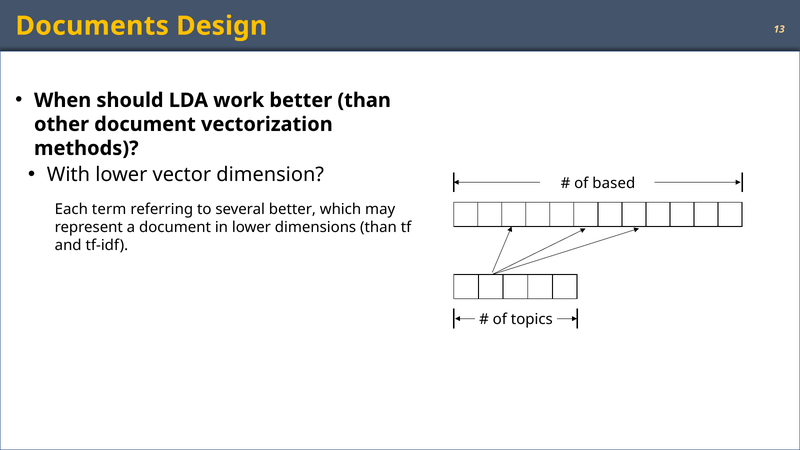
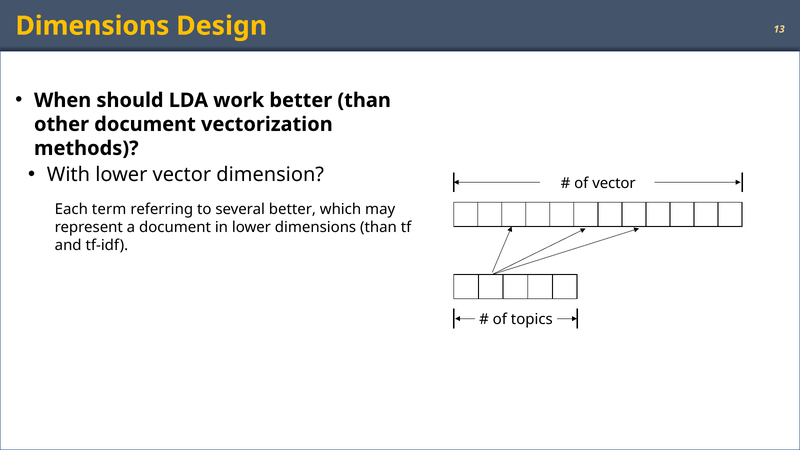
Documents at (92, 26): Documents -> Dimensions
of based: based -> vector
